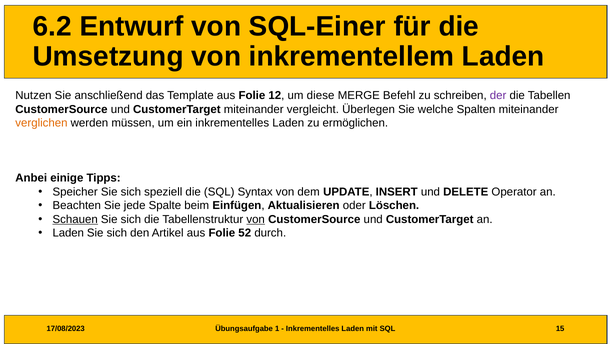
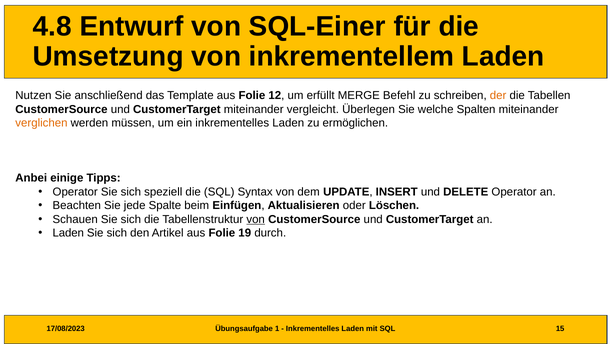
6.2: 6.2 -> 4.8
diese: diese -> erfüllt
der colour: purple -> orange
Speicher at (75, 192): Speicher -> Operator
Schauen underline: present -> none
52: 52 -> 19
